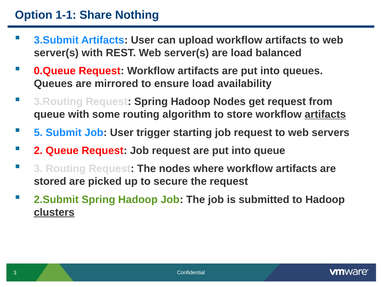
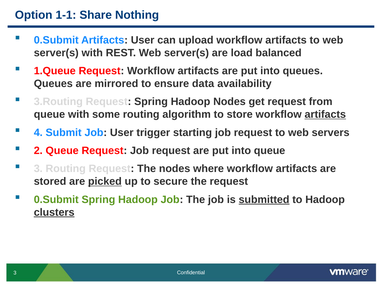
3.Submit at (56, 40): 3.Submit -> 0.Submit
0.Queue: 0.Queue -> 1.Queue
ensure load: load -> data
5: 5 -> 4
picked underline: none -> present
2.Submit at (56, 199): 2.Submit -> 0.Submit
submitted underline: none -> present
